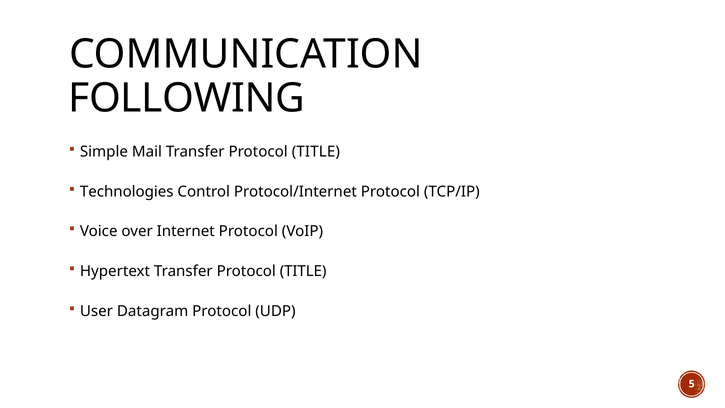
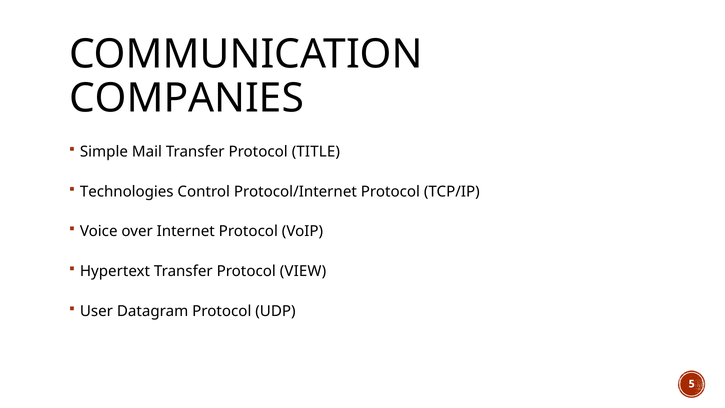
FOLLOWING: FOLLOWING -> COMPANIES
Hypertext Transfer Protocol TITLE: TITLE -> VIEW
